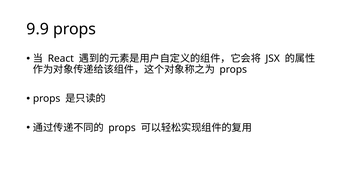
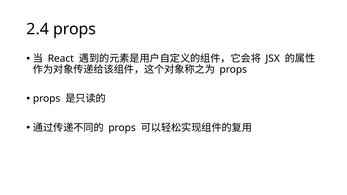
9.9: 9.9 -> 2.4
